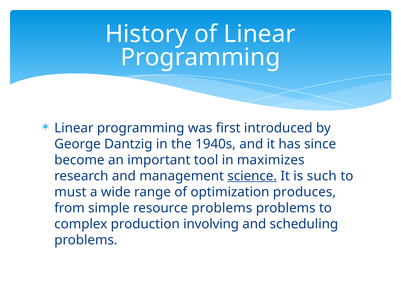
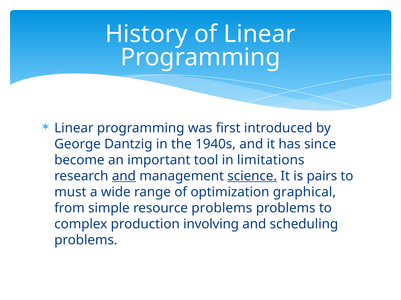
maximizes: maximizes -> limitations
and at (124, 176) underline: none -> present
such: such -> pairs
produces: produces -> graphical
